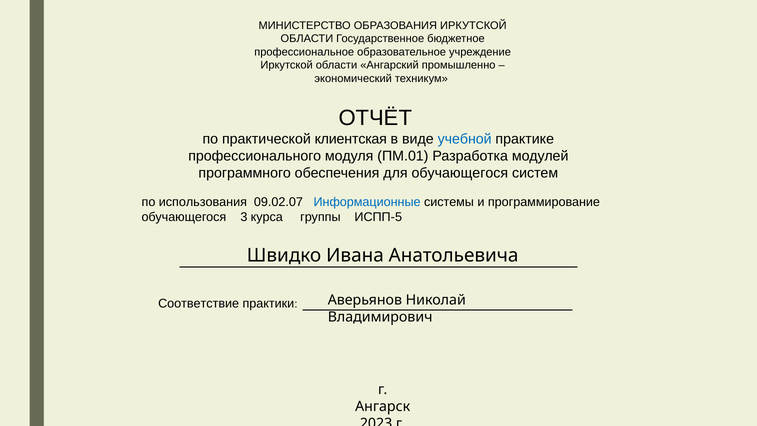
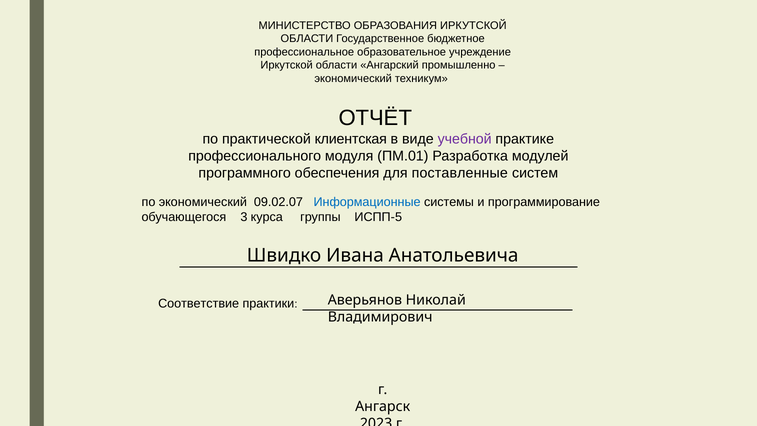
учебной colour: blue -> purple
для обучающегося: обучающегося -> поставленные
по использования: использования -> экономический
